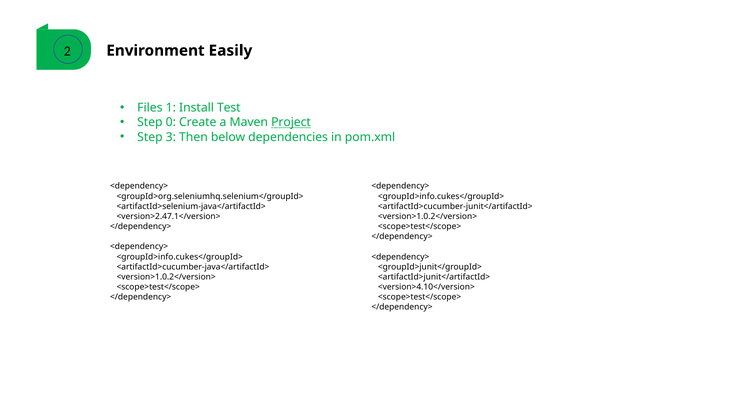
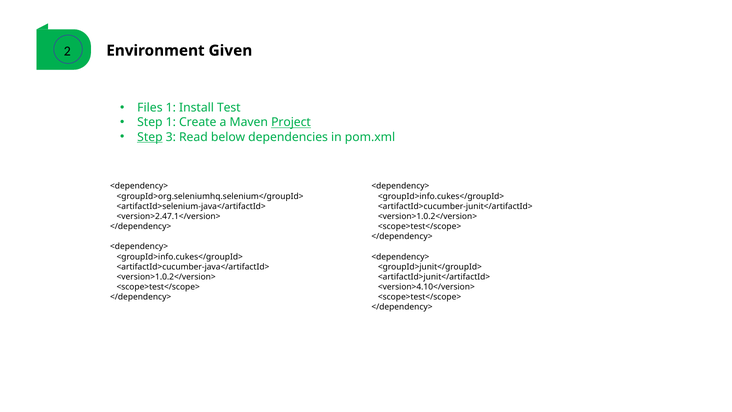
Easily: Easily -> Given
Step 0: 0 -> 1
Step at (150, 137) underline: none -> present
Then: Then -> Read
